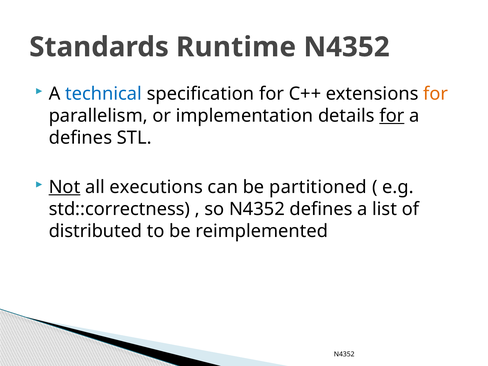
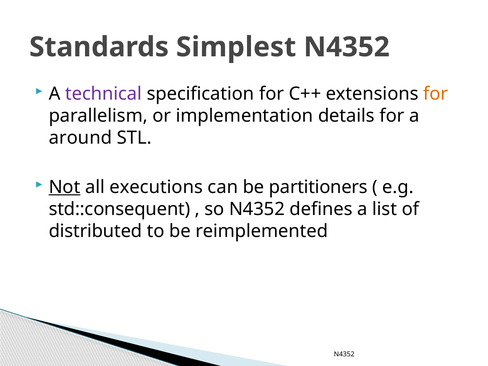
Runtime: Runtime -> Simplest
technical colour: blue -> purple
for at (392, 116) underline: present -> none
defines at (80, 138): defines -> around
partitioned: partitioned -> partitioners
std::correctness: std::correctness -> std::consequent
